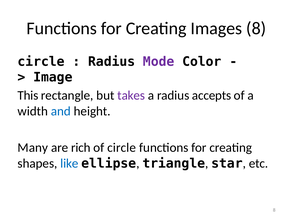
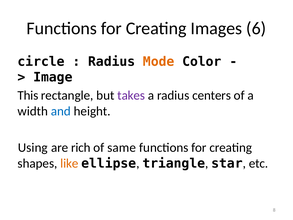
Images 8: 8 -> 6
Mode colour: purple -> orange
accepts: accepts -> centers
Many: Many -> Using
of circle: circle -> same
like colour: blue -> orange
